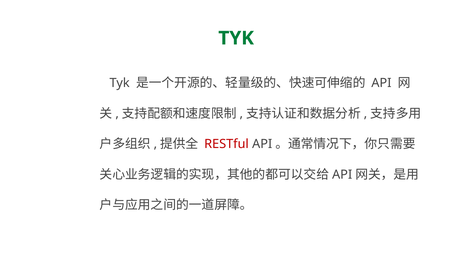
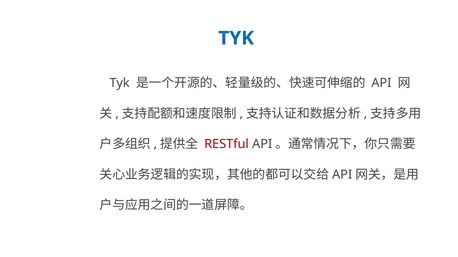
TYK at (236, 38) colour: green -> blue
